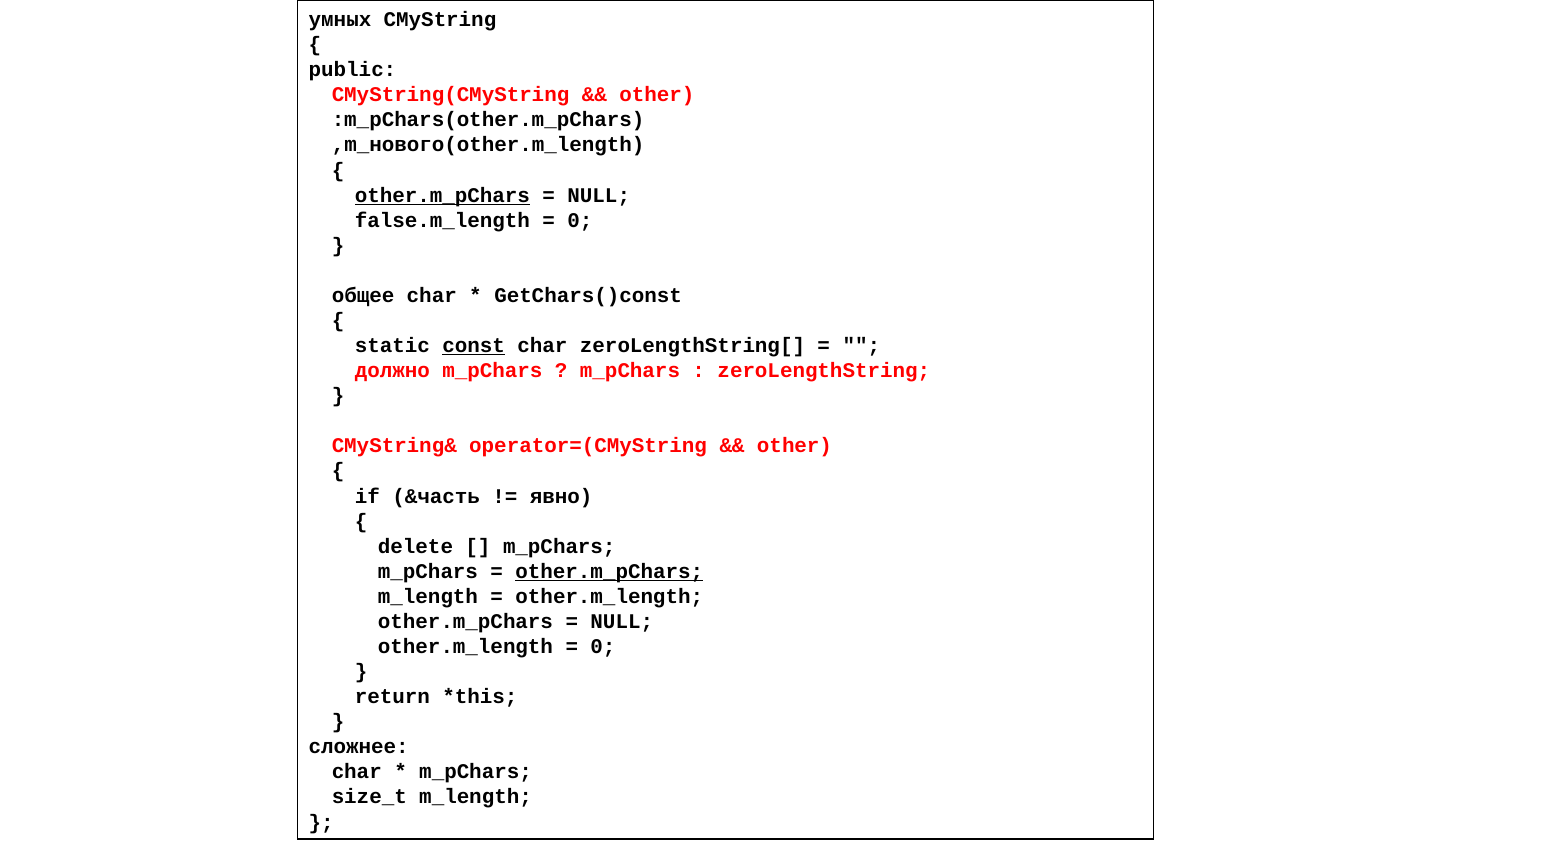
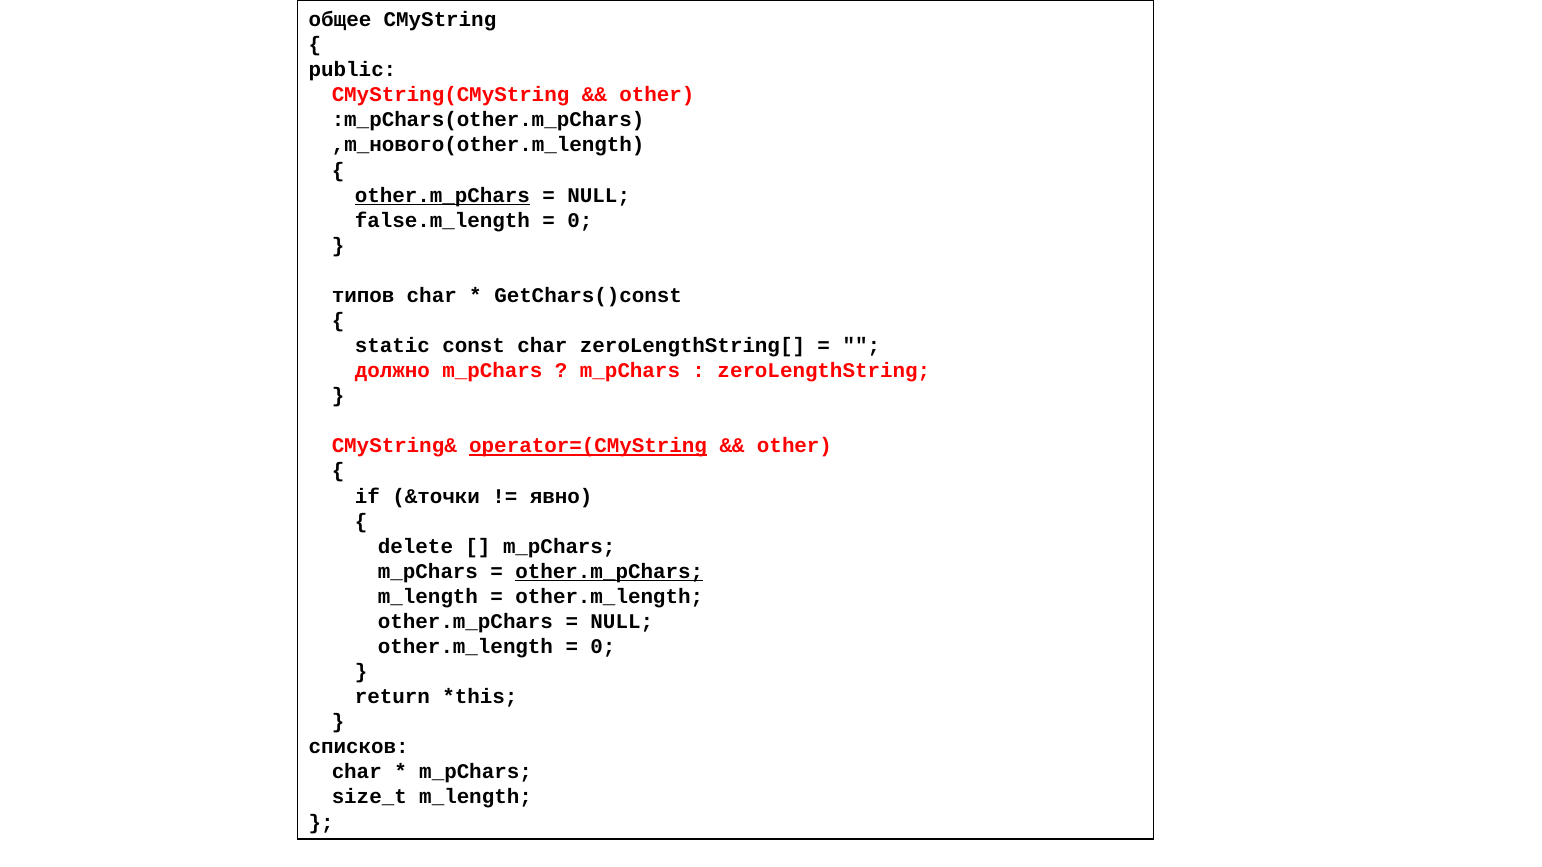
умных: умных -> общее
общее: общее -> типов
const underline: present -> none
operator=(CMyString underline: none -> present
&часть: &часть -> &точки
сложнее: сложнее -> списков
